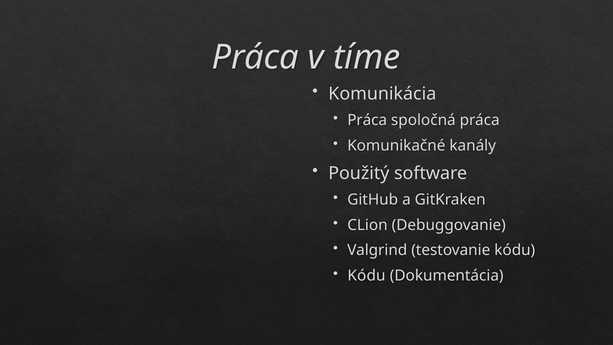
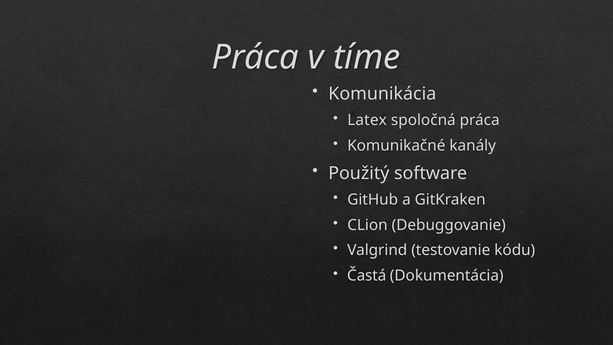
Práca at (367, 120): Práca -> Latex
Kódu at (367, 276): Kódu -> Častá
